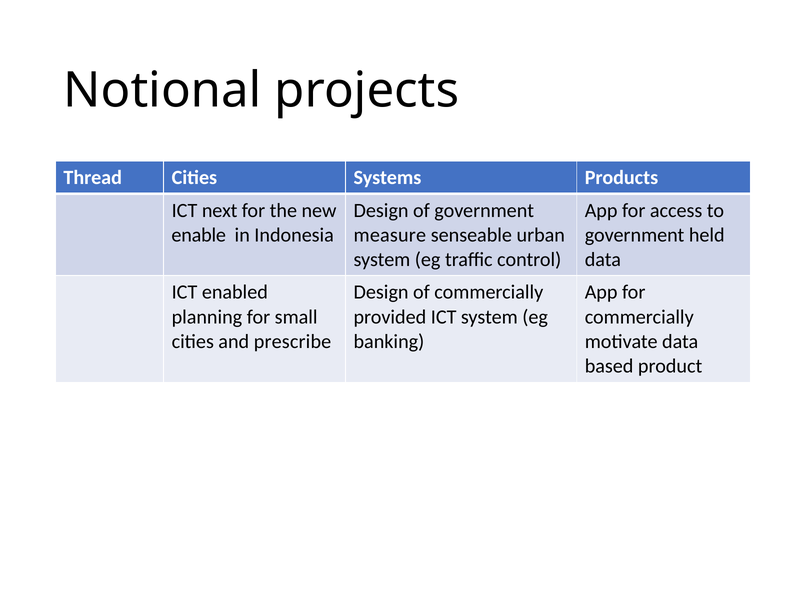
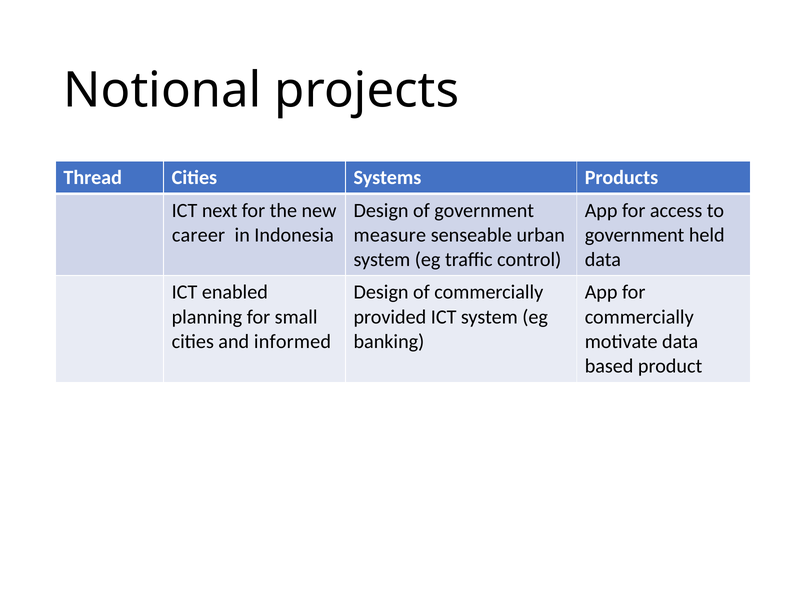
enable: enable -> career
prescribe: prescribe -> informed
